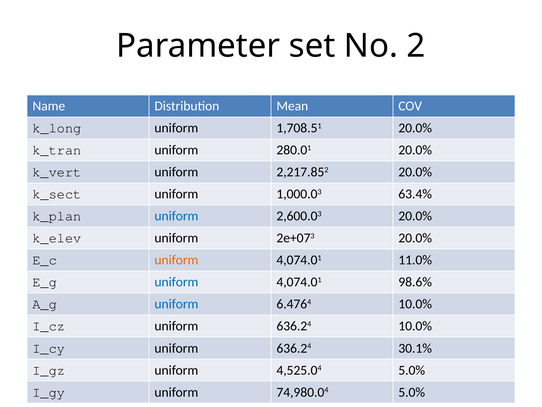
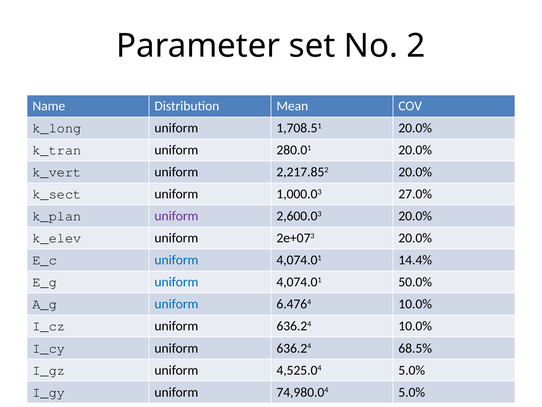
63.4%: 63.4% -> 27.0%
uniform at (176, 216) colour: blue -> purple
uniform at (176, 260) colour: orange -> blue
11.0%: 11.0% -> 14.4%
98.6%: 98.6% -> 50.0%
30.1%: 30.1% -> 68.5%
